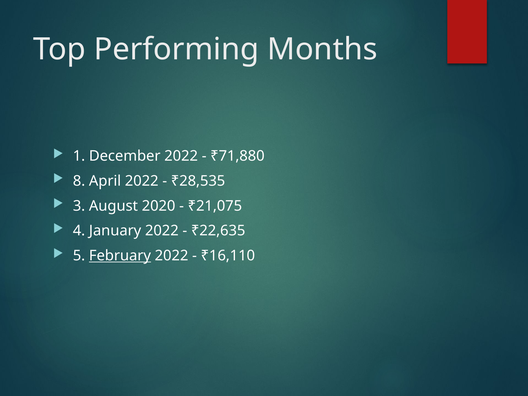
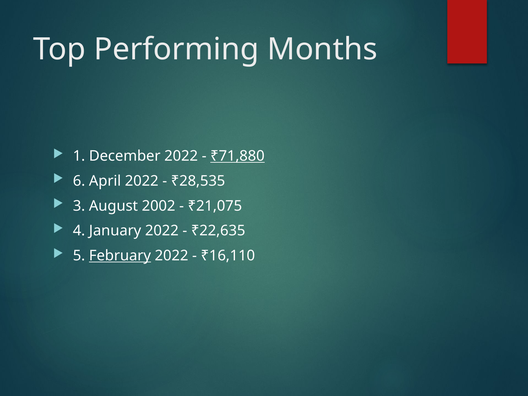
₹71,880 underline: none -> present
8: 8 -> 6
2020: 2020 -> 2002
